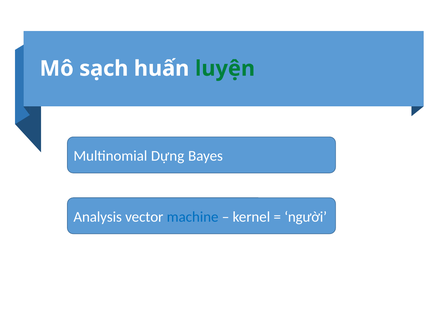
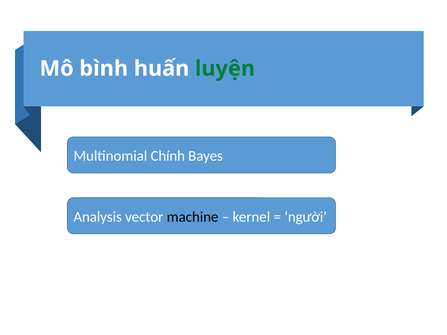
sạch: sạch -> bình
Dựng: Dựng -> Chính
machine colour: blue -> black
